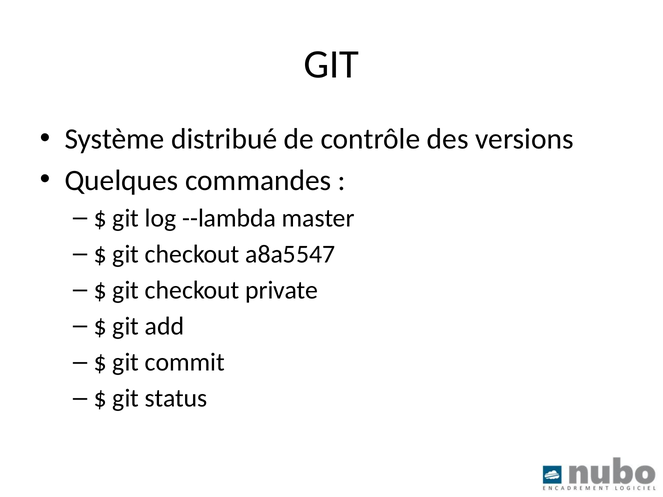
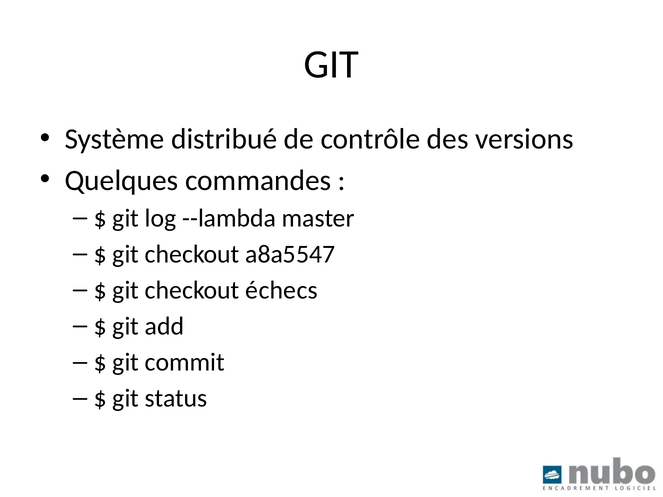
private: private -> échecs
